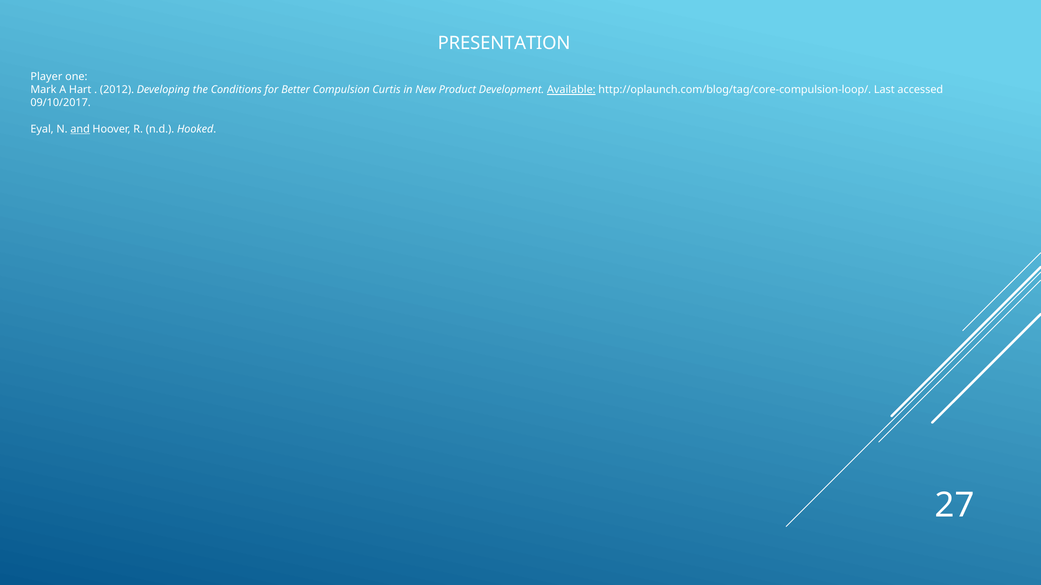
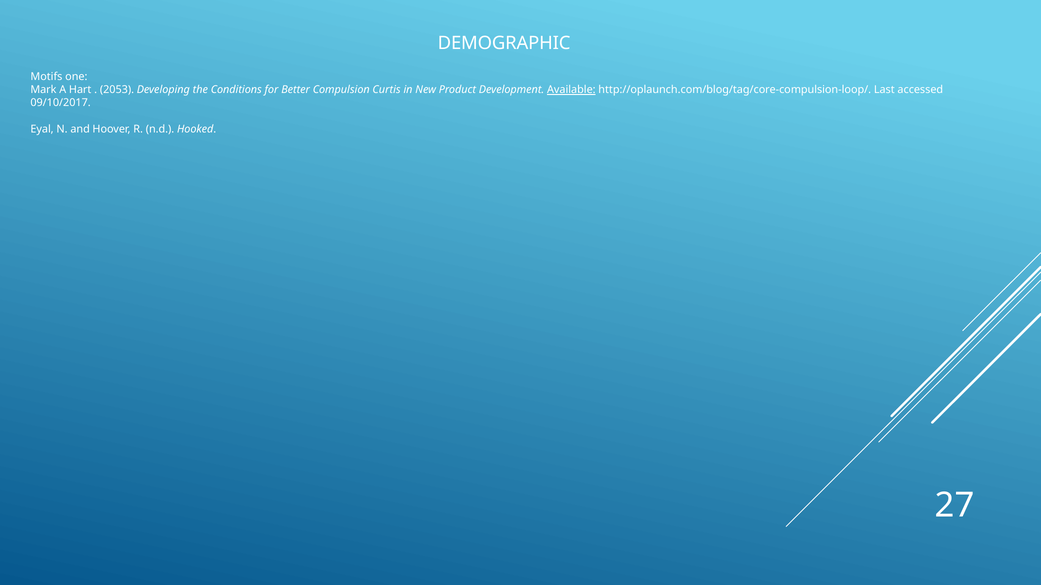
PRESENTATION: PRESENTATION -> DEMOGRAPHIC
Player: Player -> Motifs
2012: 2012 -> 2053
and underline: present -> none
